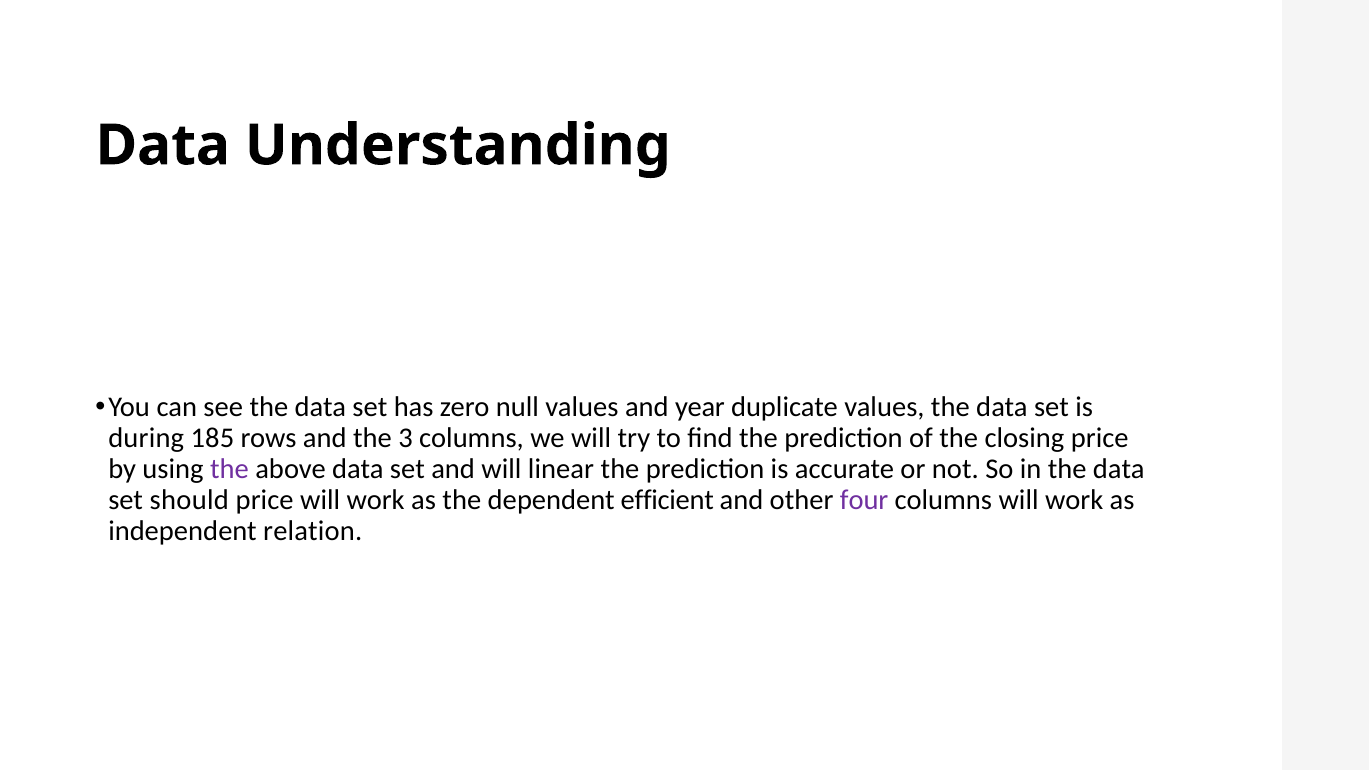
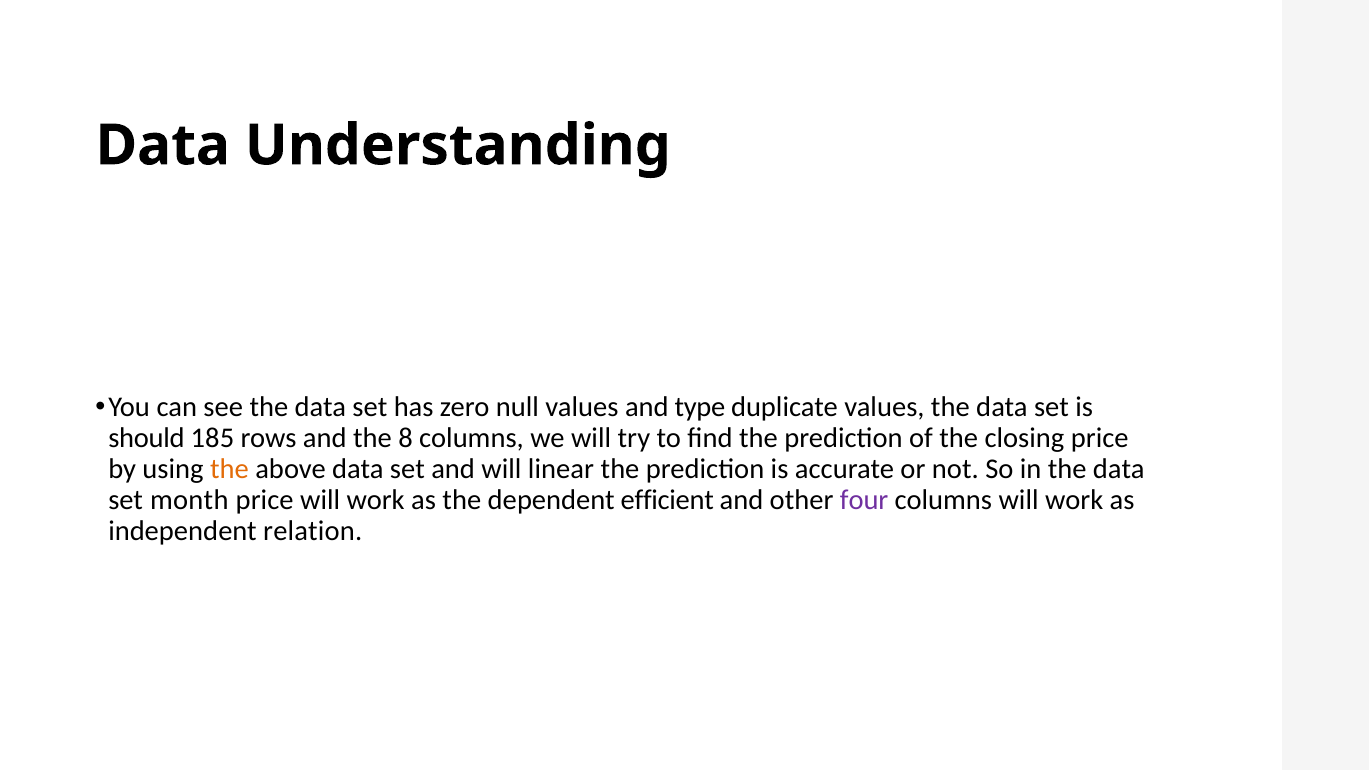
year: year -> type
during: during -> should
3: 3 -> 8
the at (229, 469) colour: purple -> orange
should: should -> month
